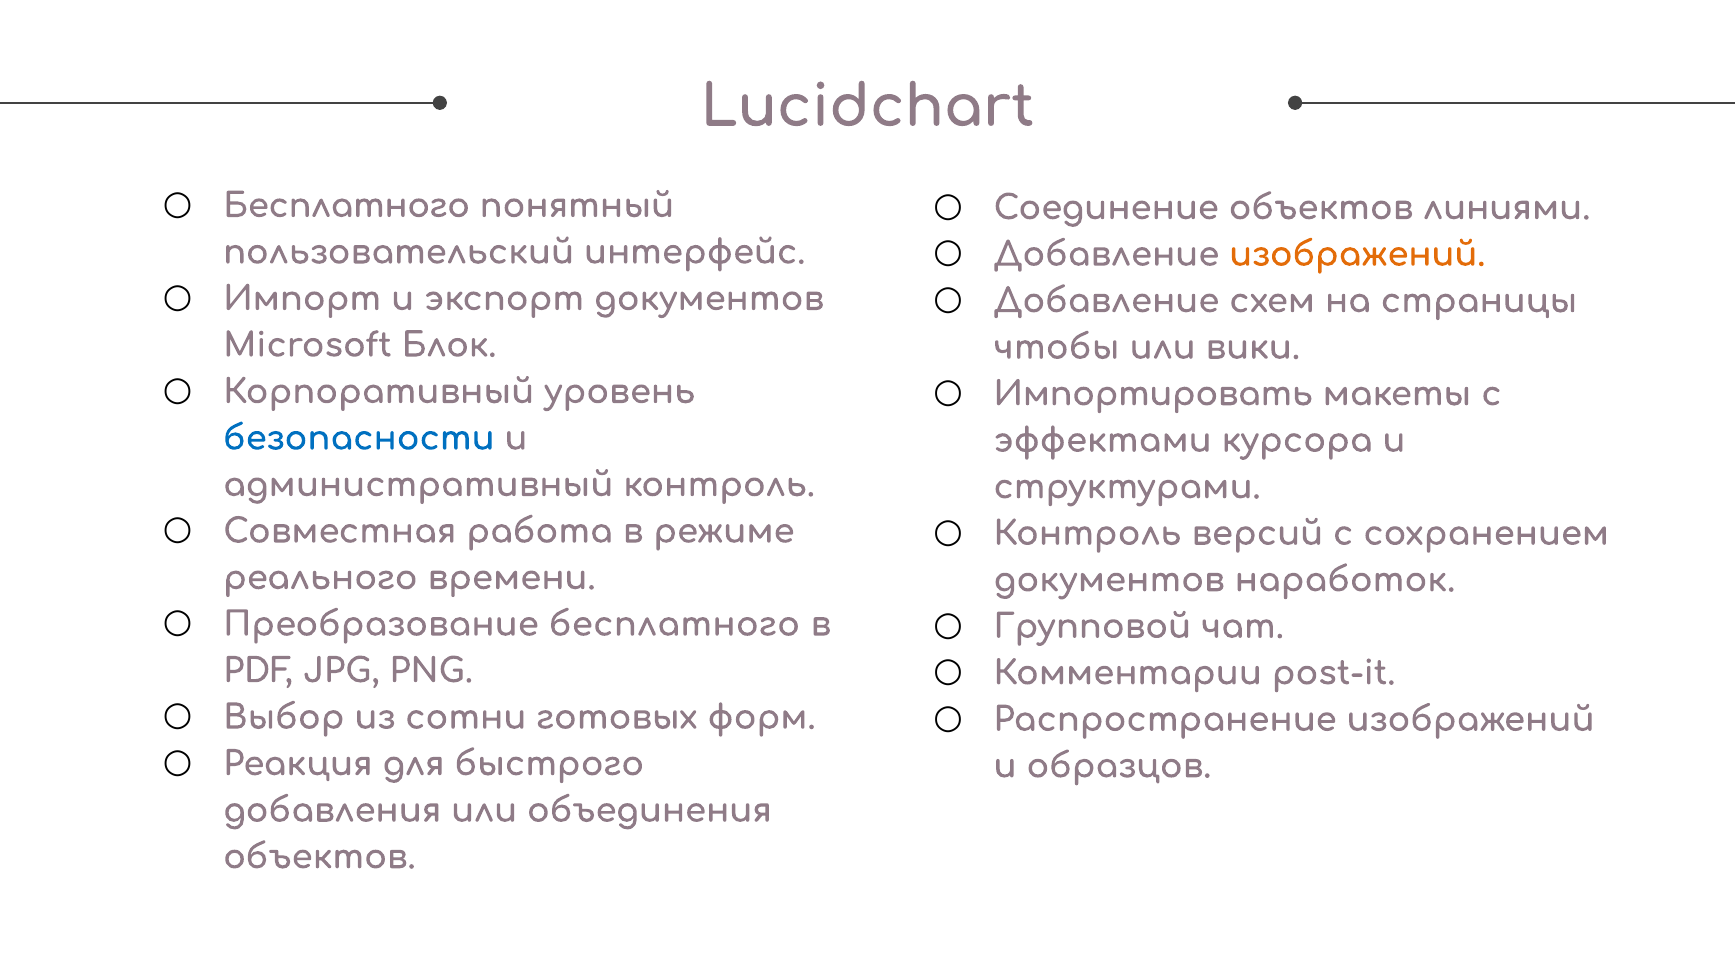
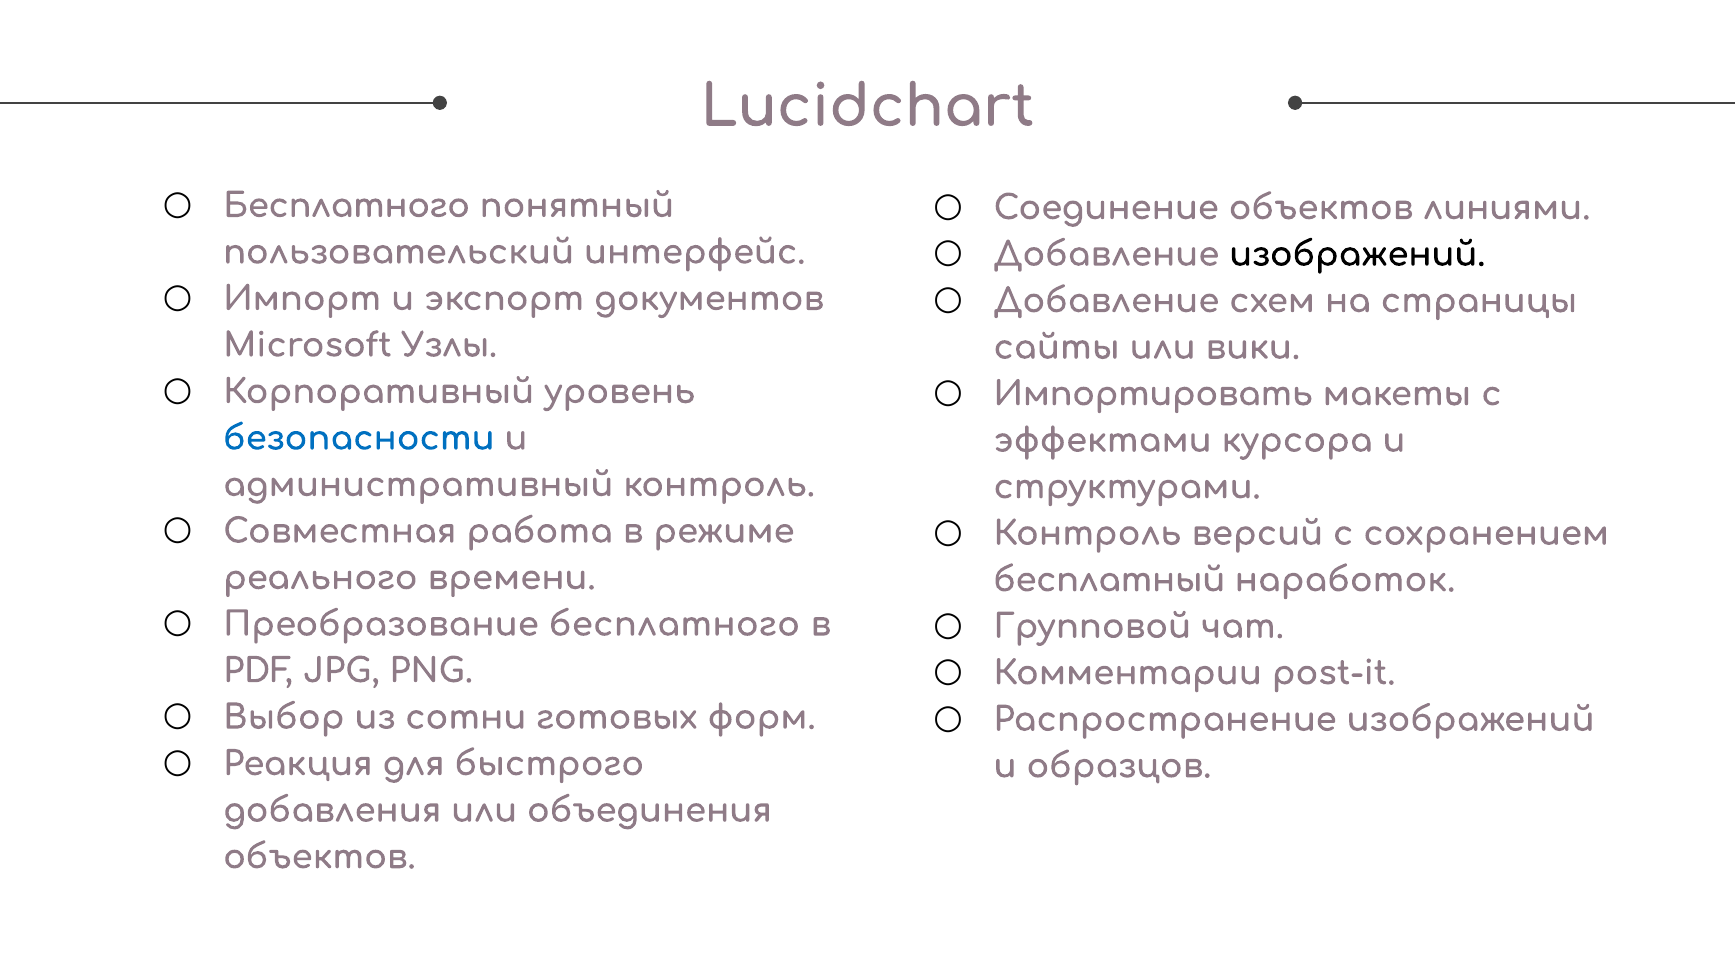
изображений at (1357, 255) colour: orange -> black
Блок: Блок -> Узлы
чтобы: чтобы -> сайты
документов at (1109, 580): документов -> бесплатный
